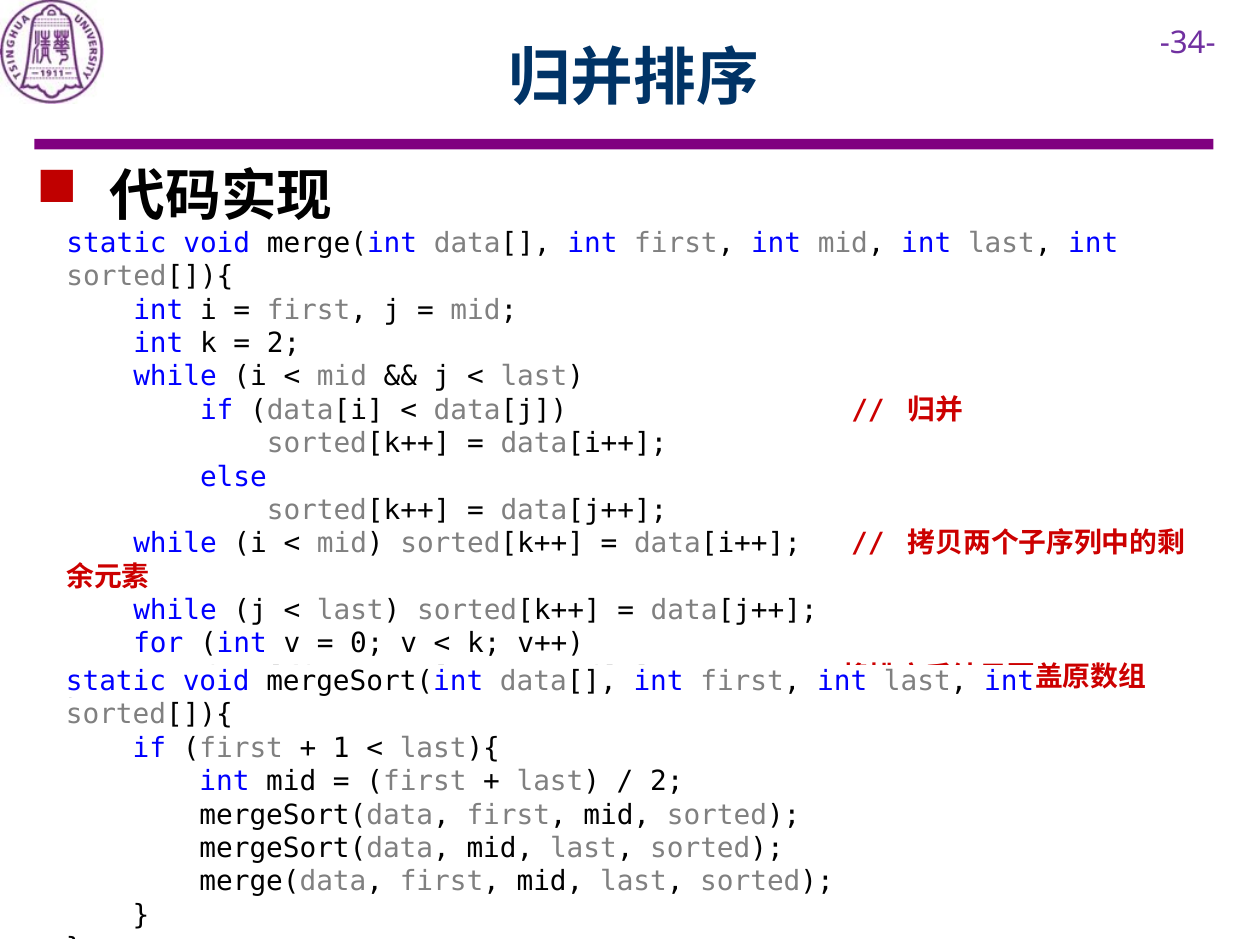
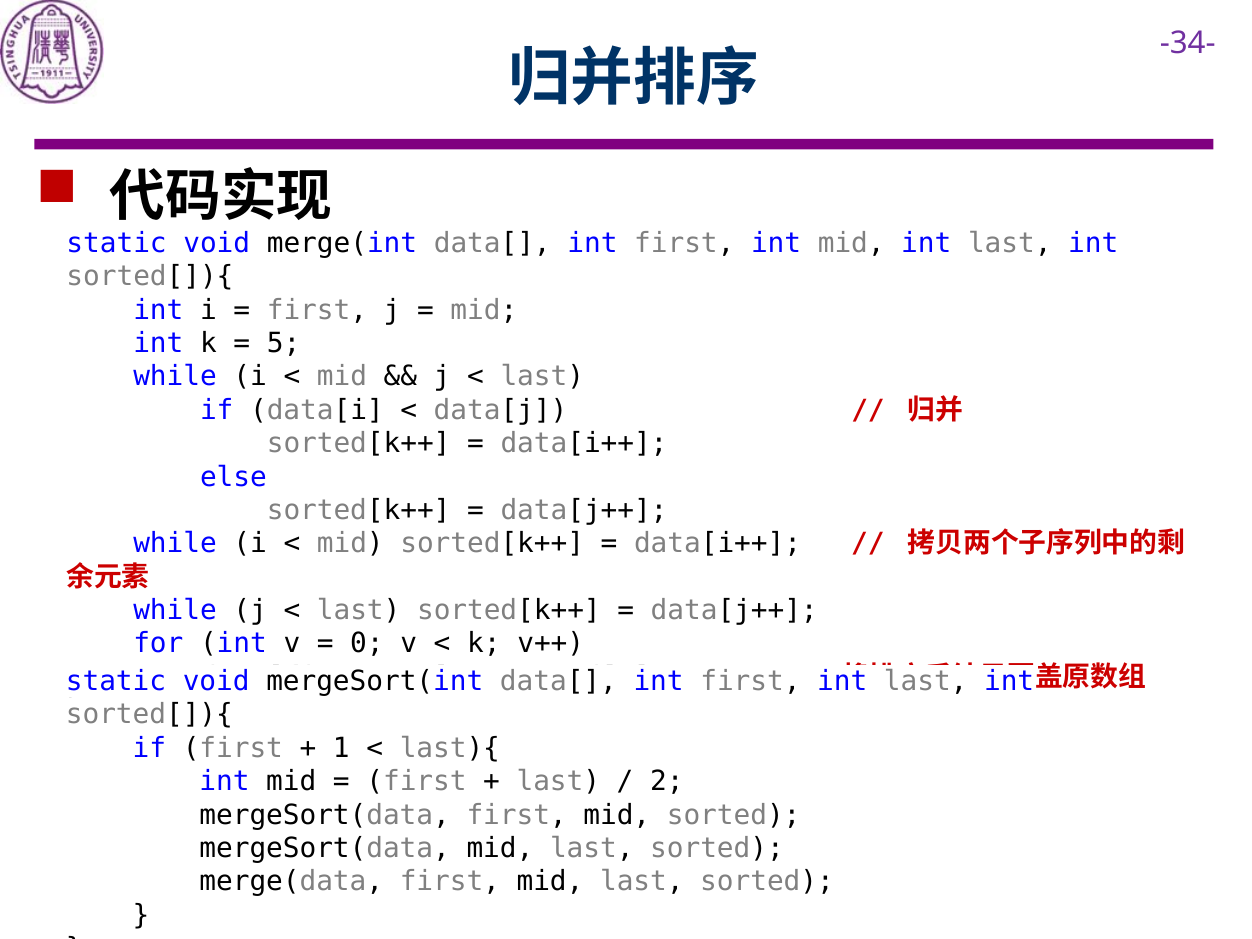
2 at (284, 343): 2 -> 5
